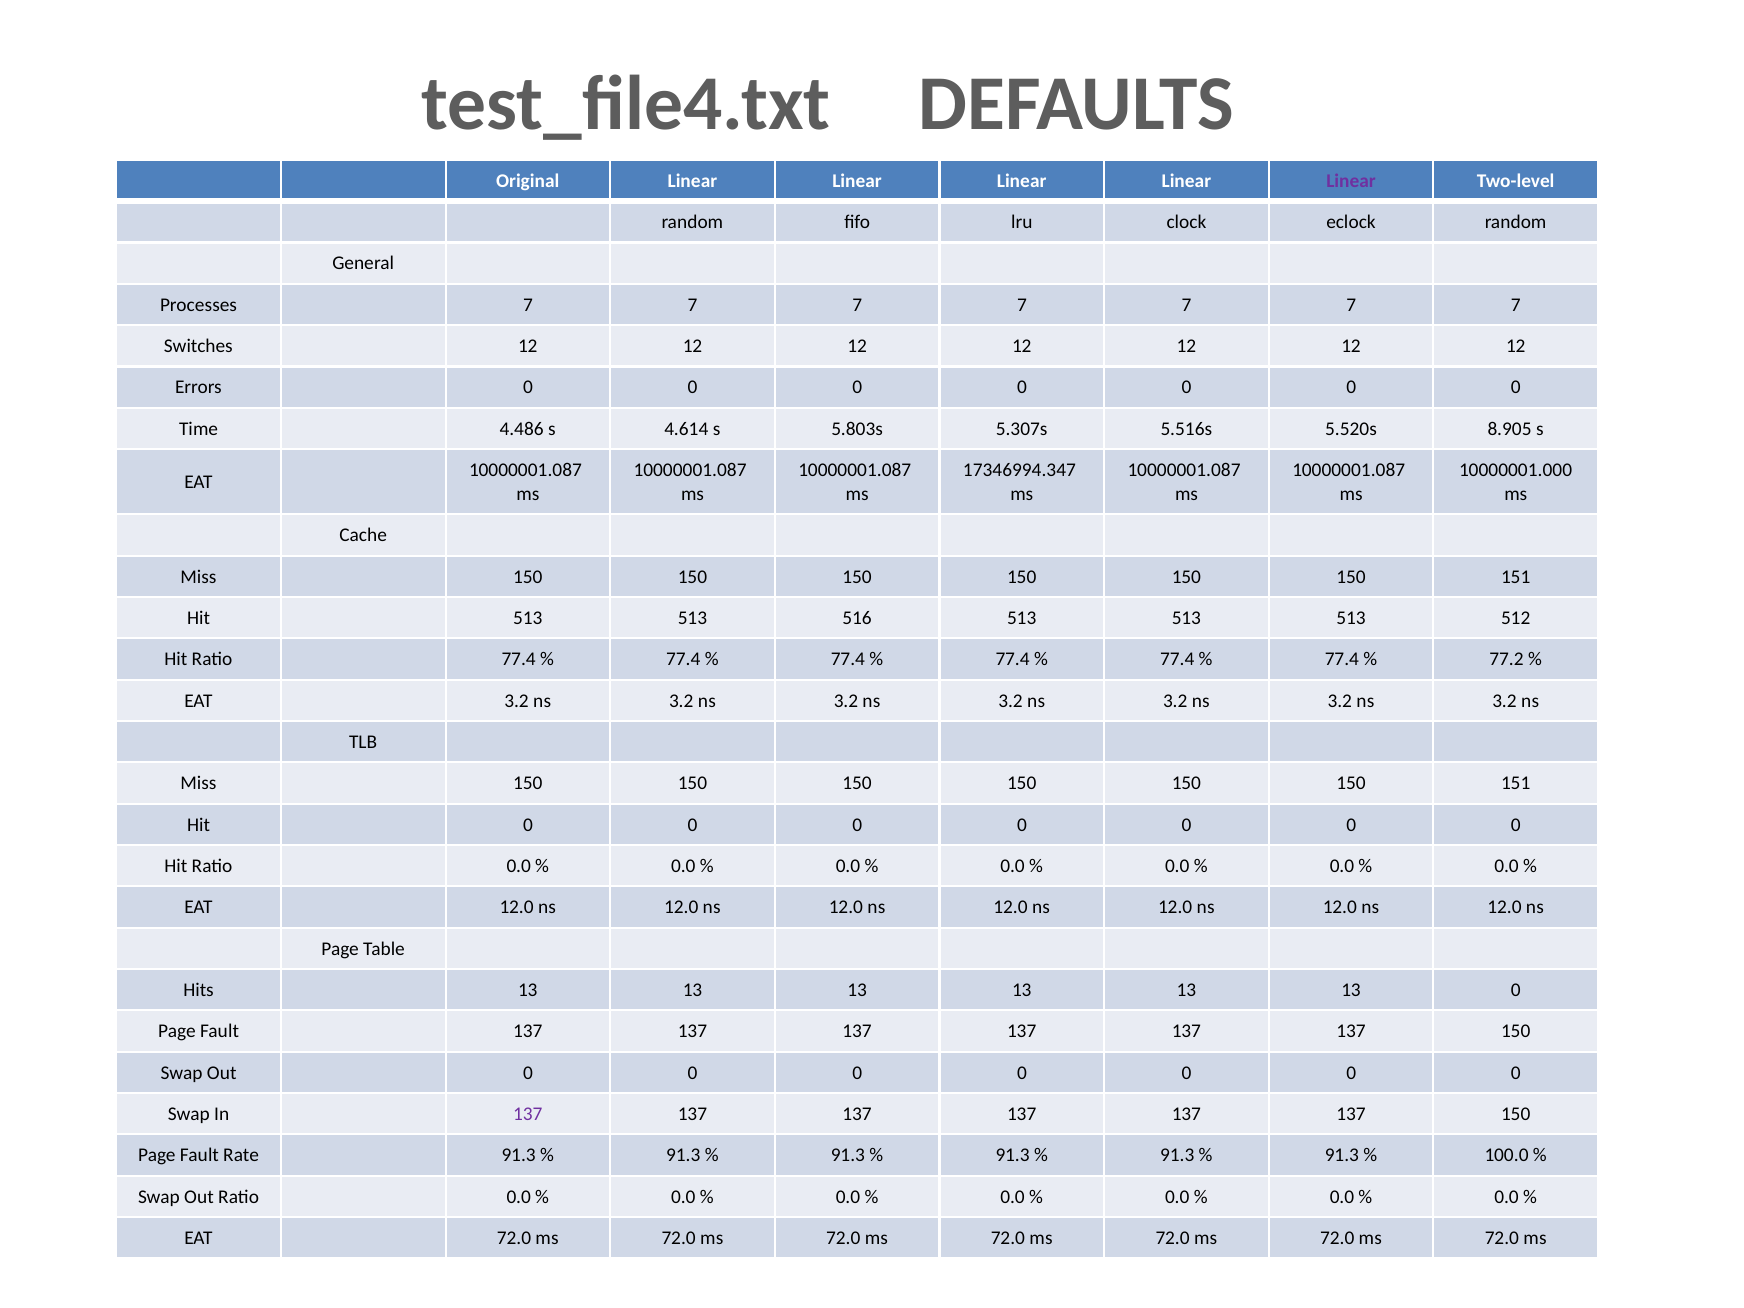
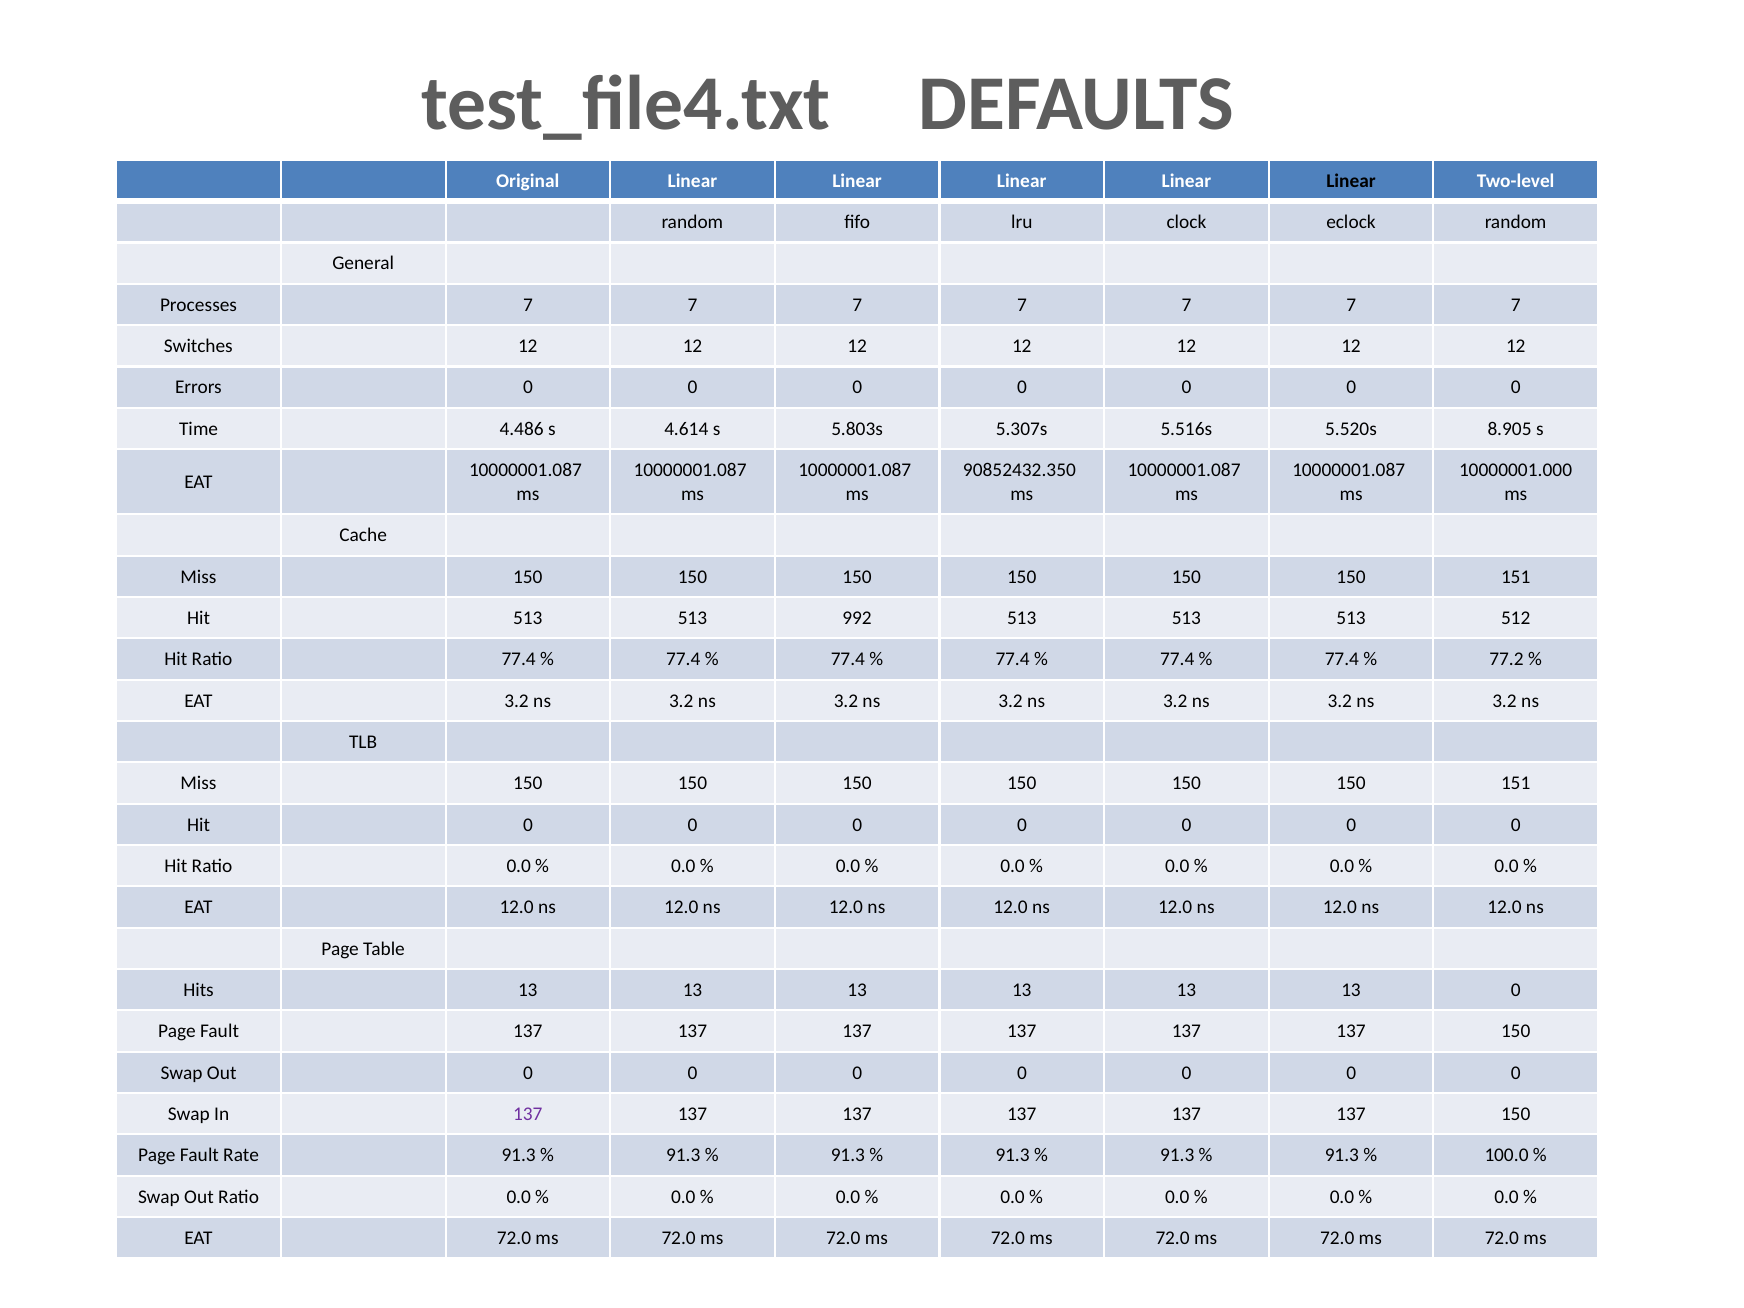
Linear at (1351, 181) colour: purple -> black
17346994.347: 17346994.347 -> 90852432.350
516: 516 -> 992
